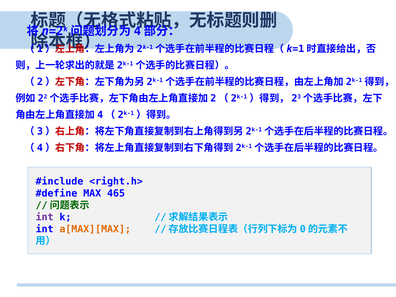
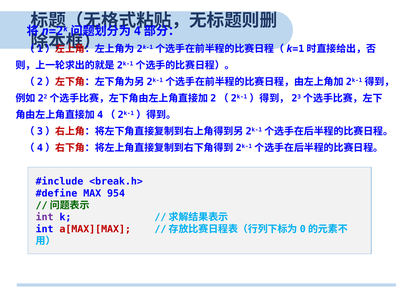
<right.h>: <right.h> -> <break.h>
465: 465 -> 954
a[MAX][MAX colour: orange -> red
